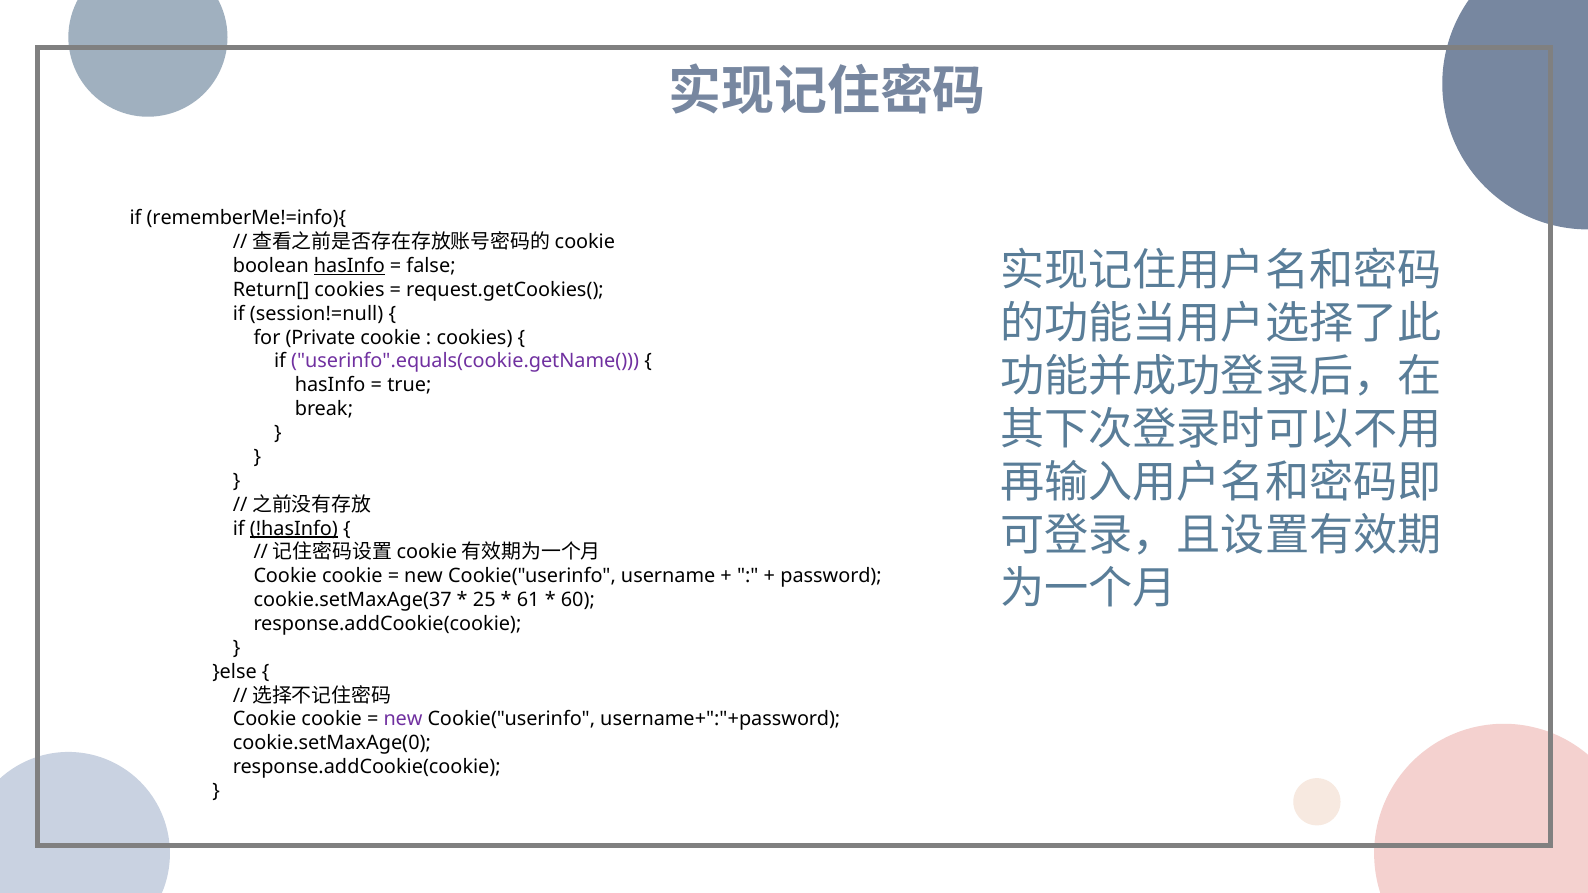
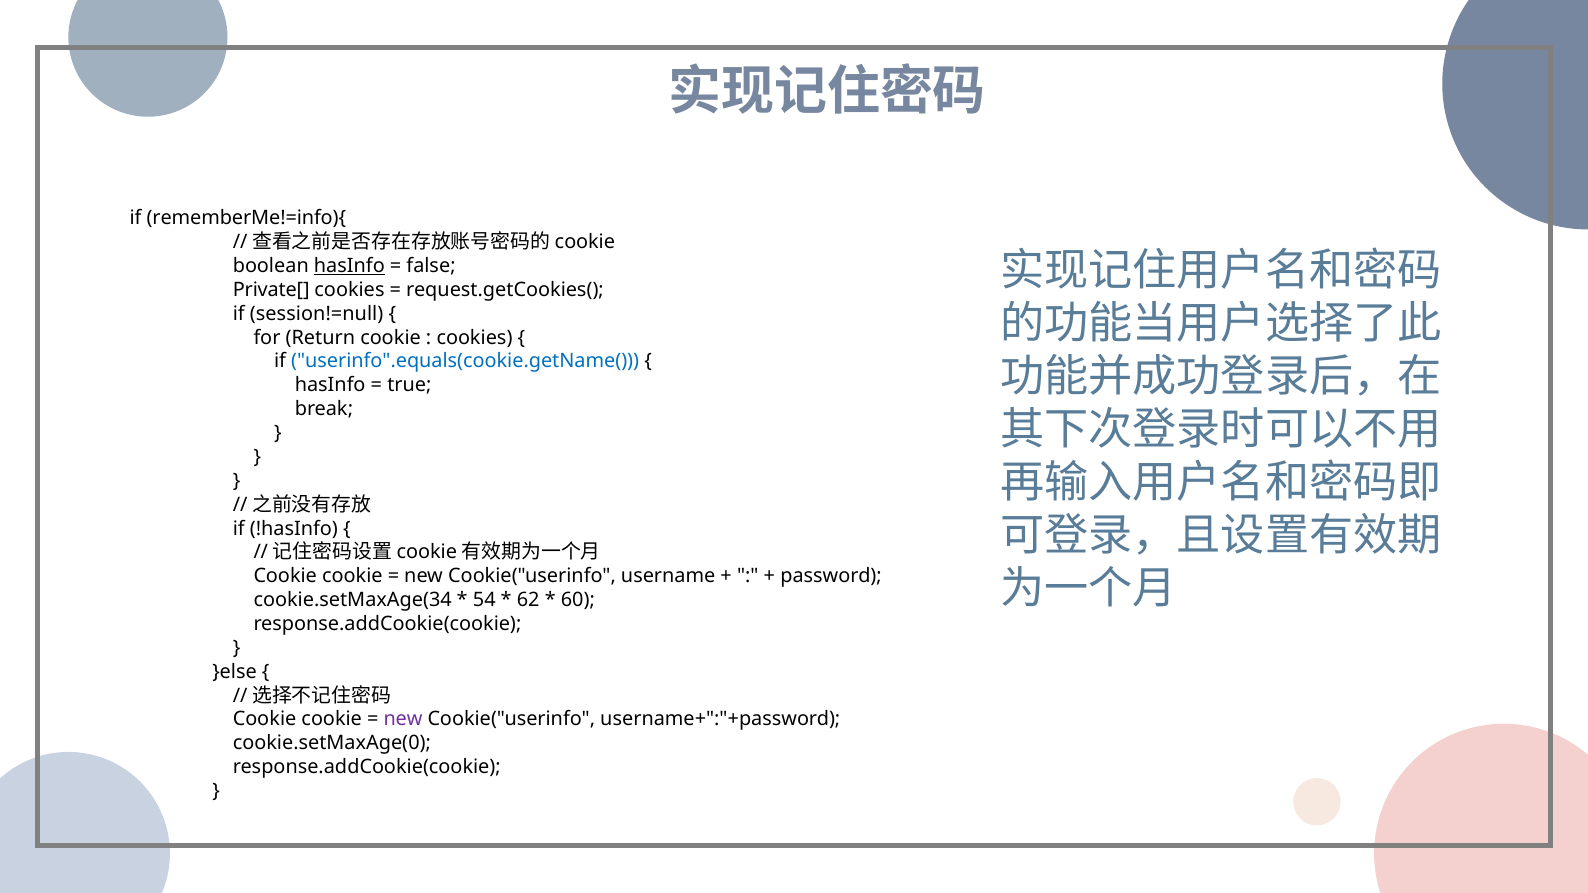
Return[: Return[ -> Private[
Private: Private -> Return
userinfo".equals(cookie.getName( colour: purple -> blue
!hasInfo underline: present -> none
cookie.setMaxAge(37: cookie.setMaxAge(37 -> cookie.setMaxAge(34
25: 25 -> 54
61: 61 -> 62
